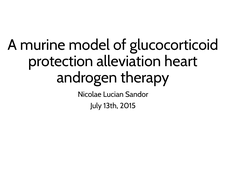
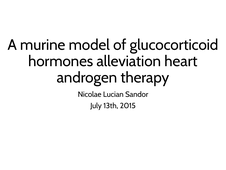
protection: protection -> hormones
